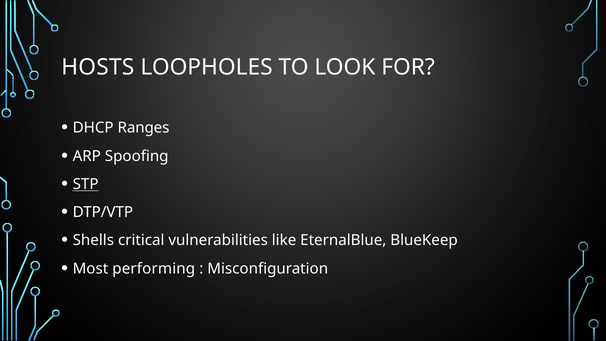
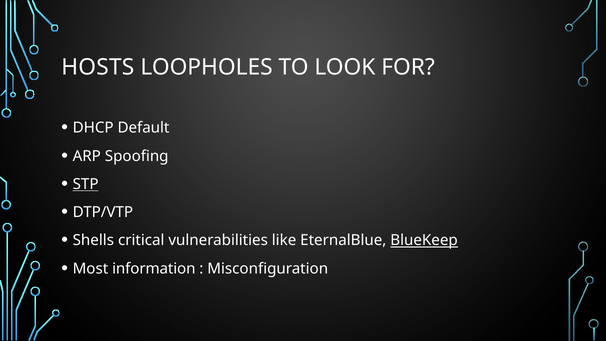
Ranges: Ranges -> Default
BlueKeep underline: none -> present
performing: performing -> information
